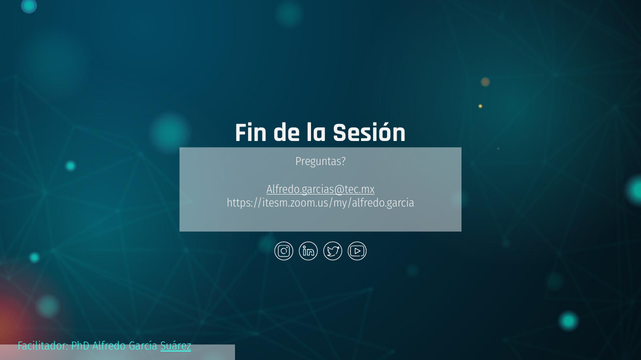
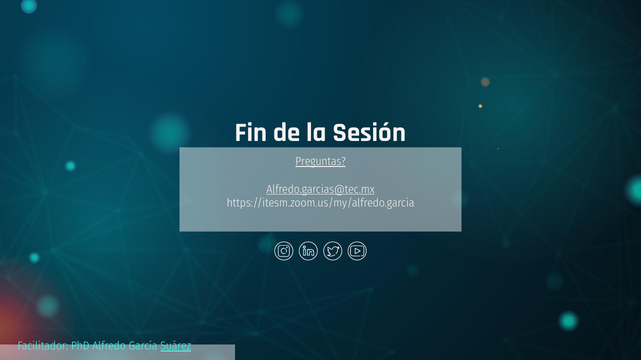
Preguntas underline: none -> present
